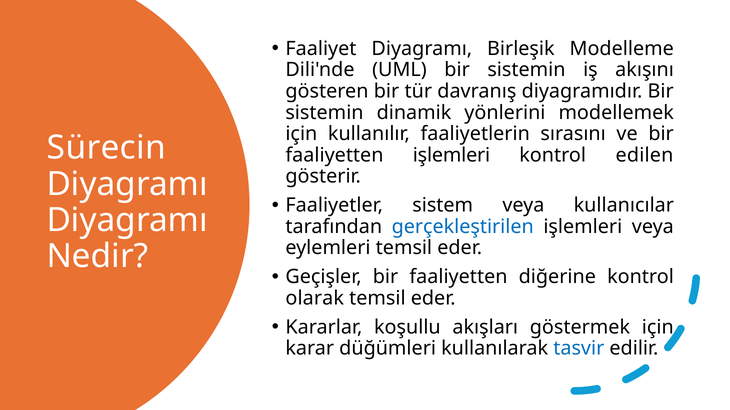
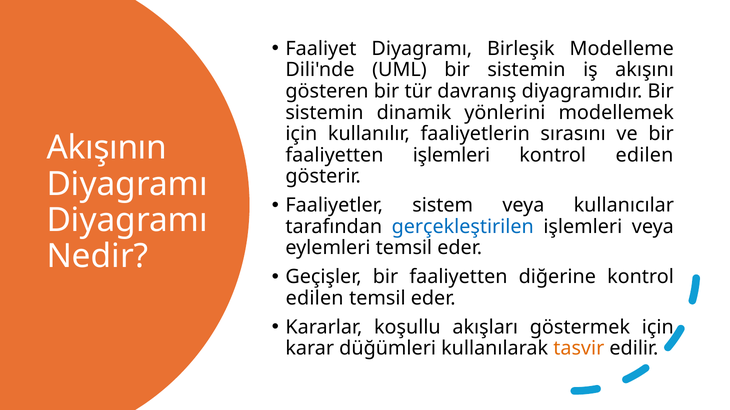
Sürecin: Sürecin -> Akışının
olarak at (315, 299): olarak -> edilen
tasvir colour: blue -> orange
